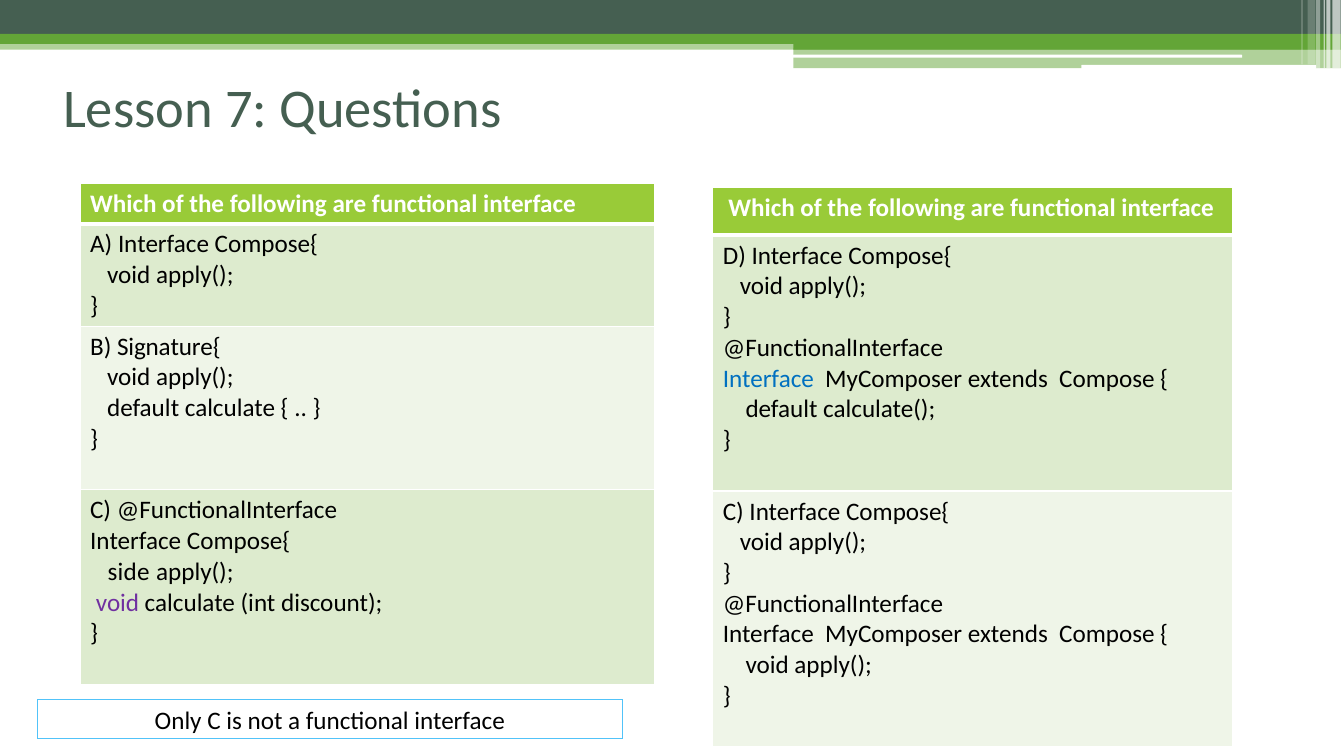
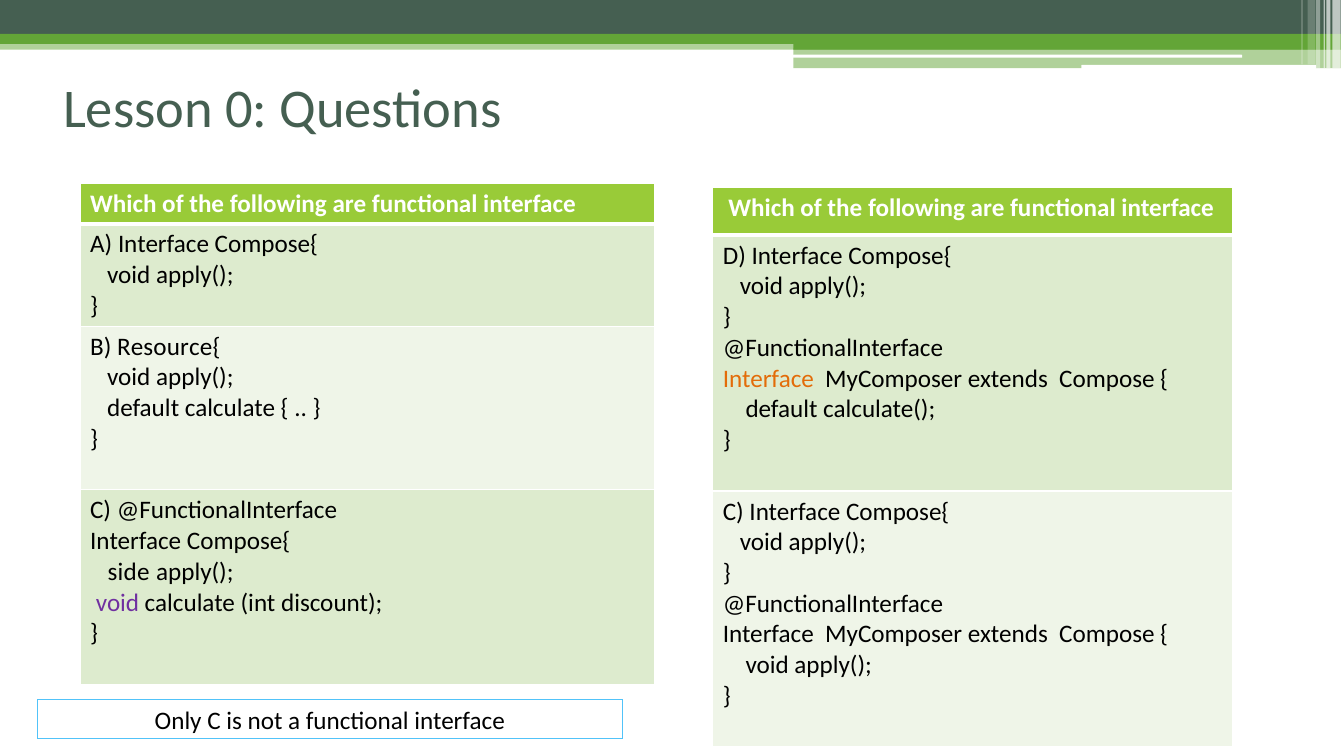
7: 7 -> 0
Signature{: Signature{ -> Resource{
Interface at (768, 378) colour: blue -> orange
